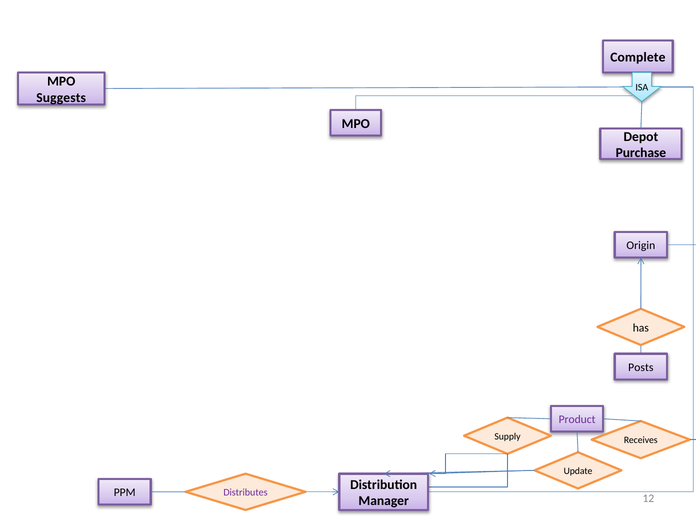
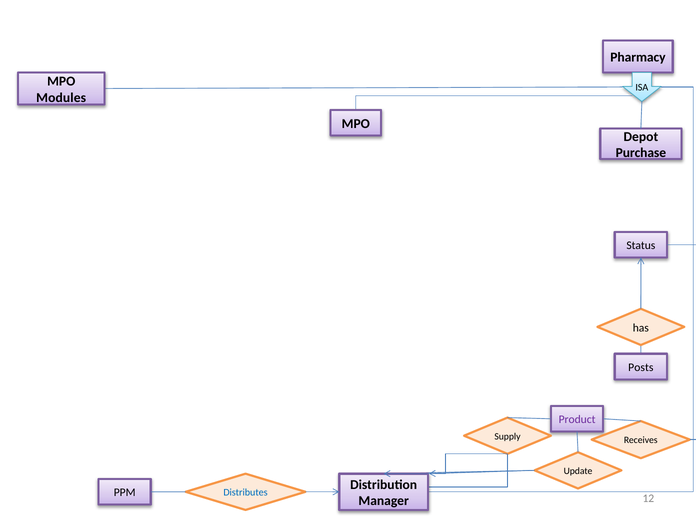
Complete: Complete -> Pharmacy
Suggests: Suggests -> Modules
Origin: Origin -> Status
Distributes colour: purple -> blue
